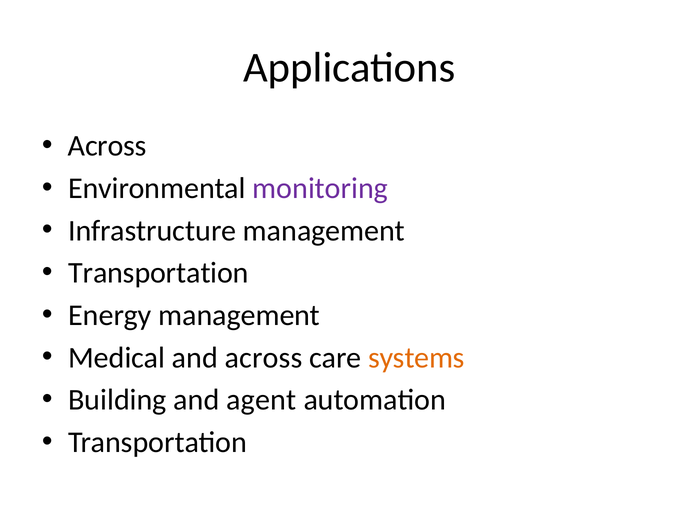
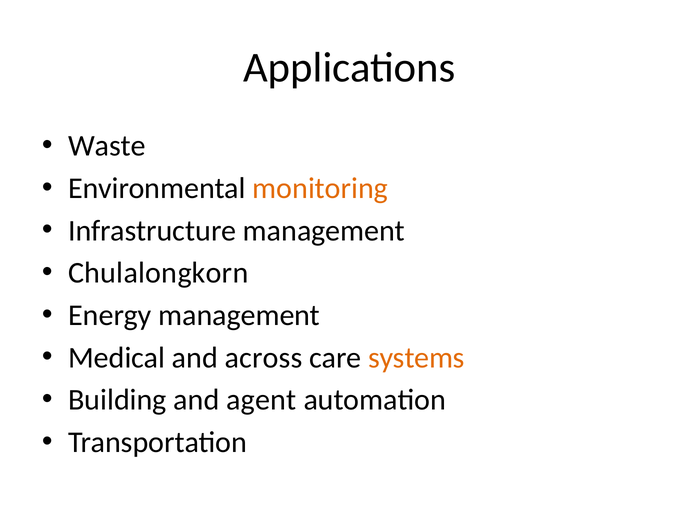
Across at (107, 146): Across -> Waste
monitoring colour: purple -> orange
Transportation at (158, 273): Transportation -> Chulalongkorn
